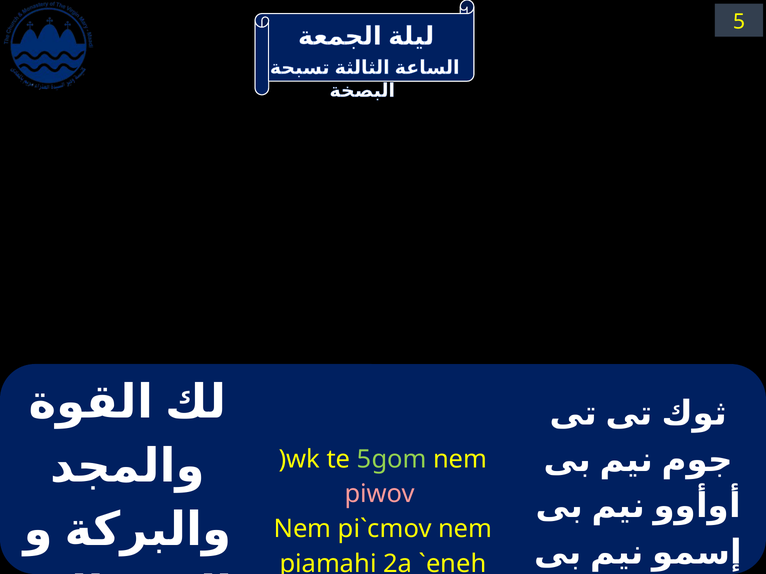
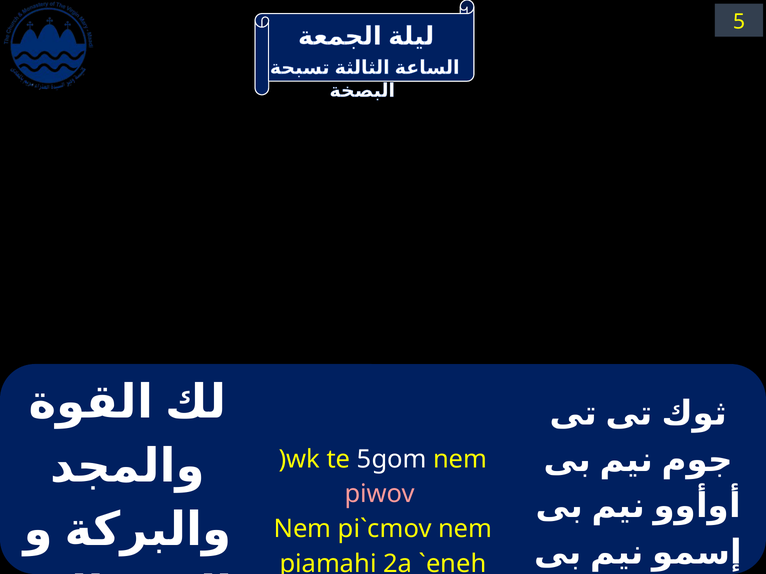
5gom colour: light green -> white
